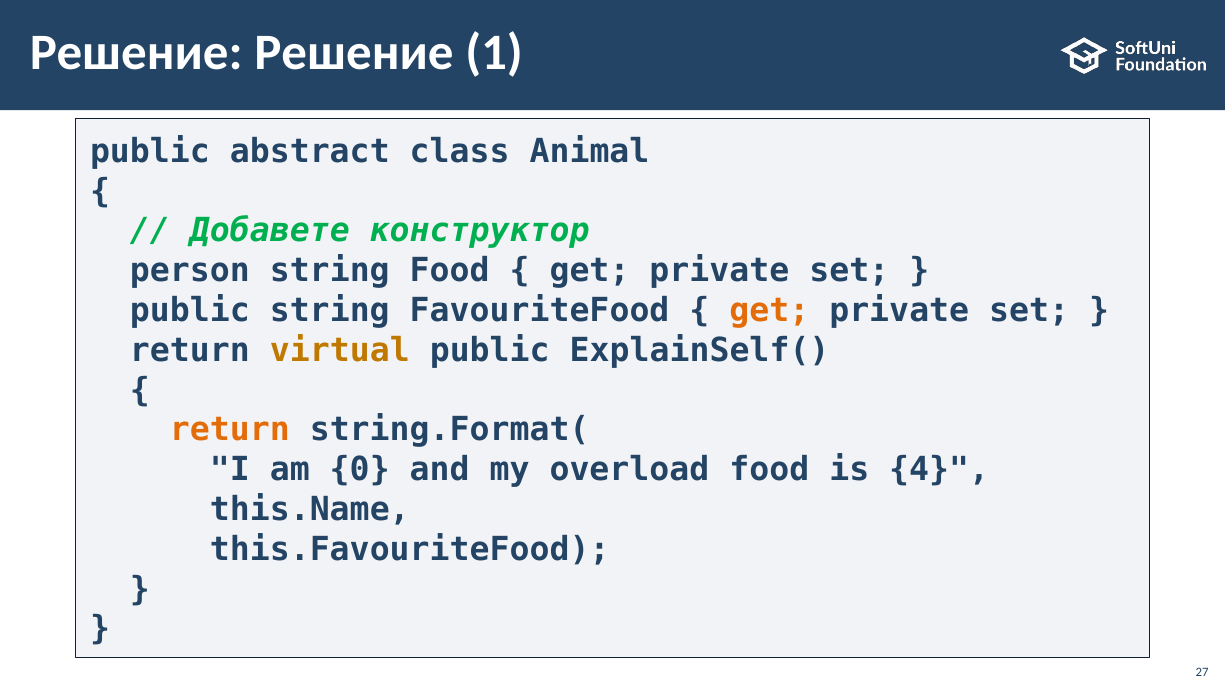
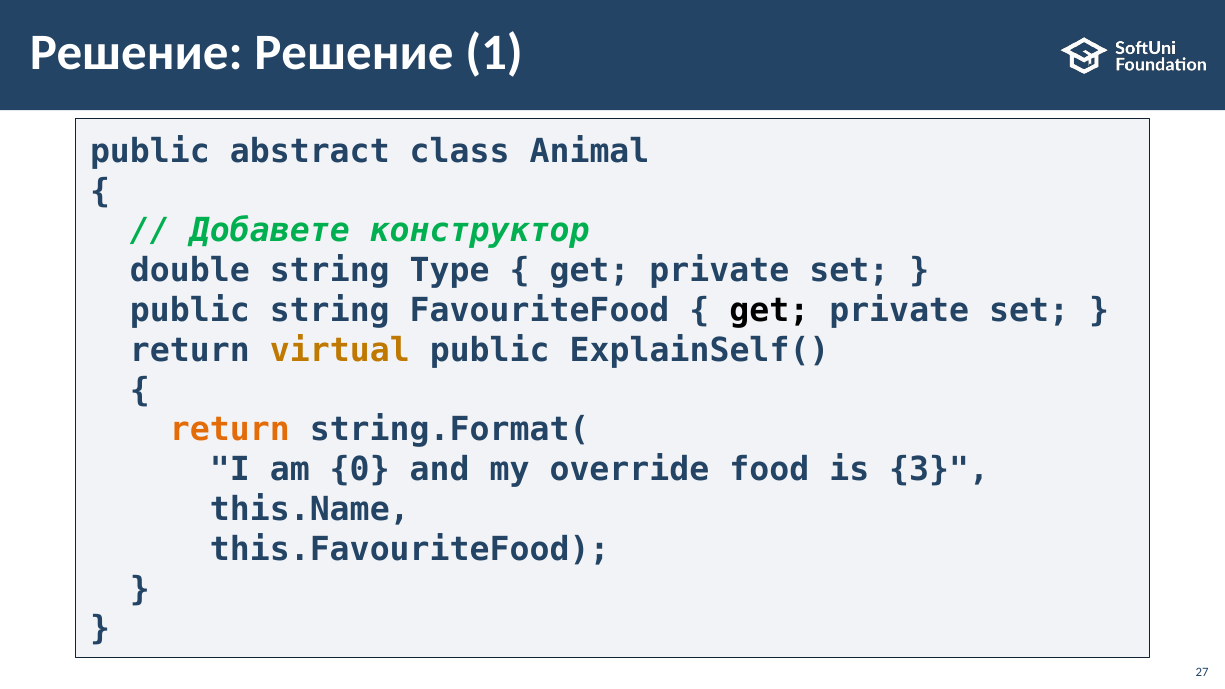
person: person -> double
string Food: Food -> Type
get at (769, 311) colour: orange -> black
overload: overload -> override
4: 4 -> 3
